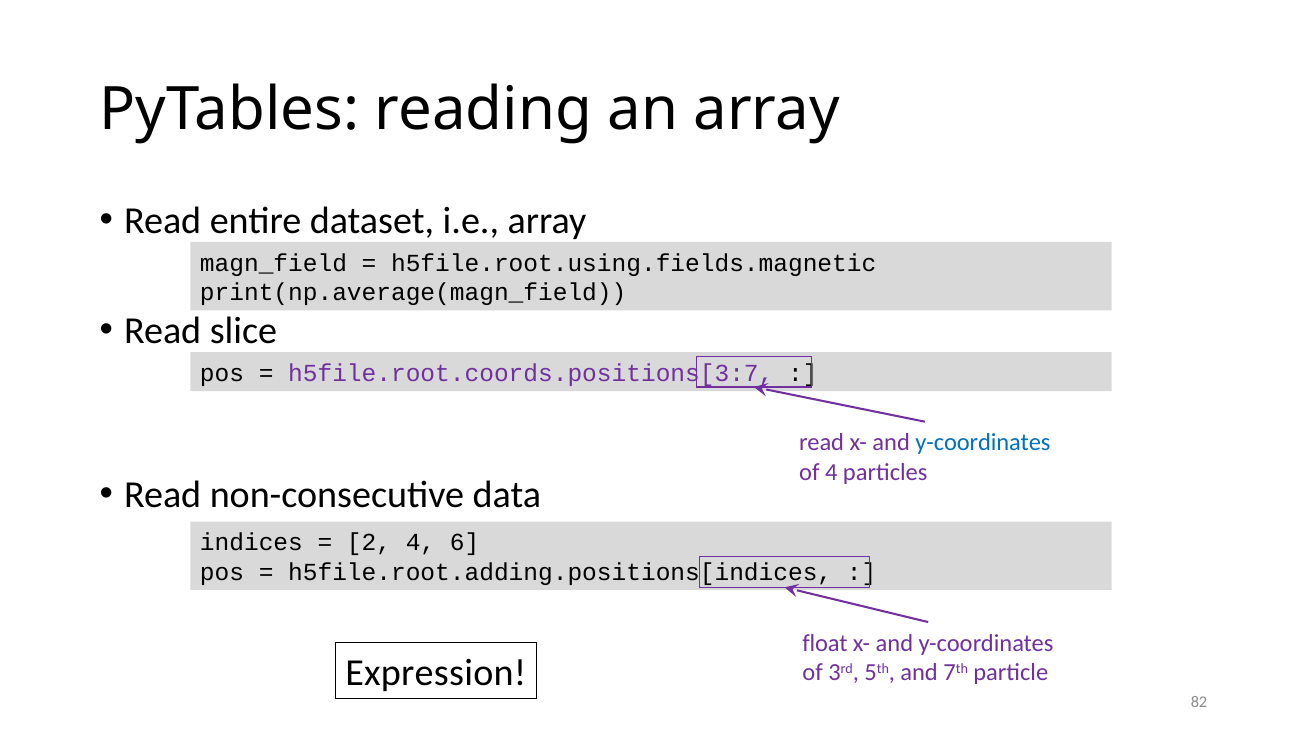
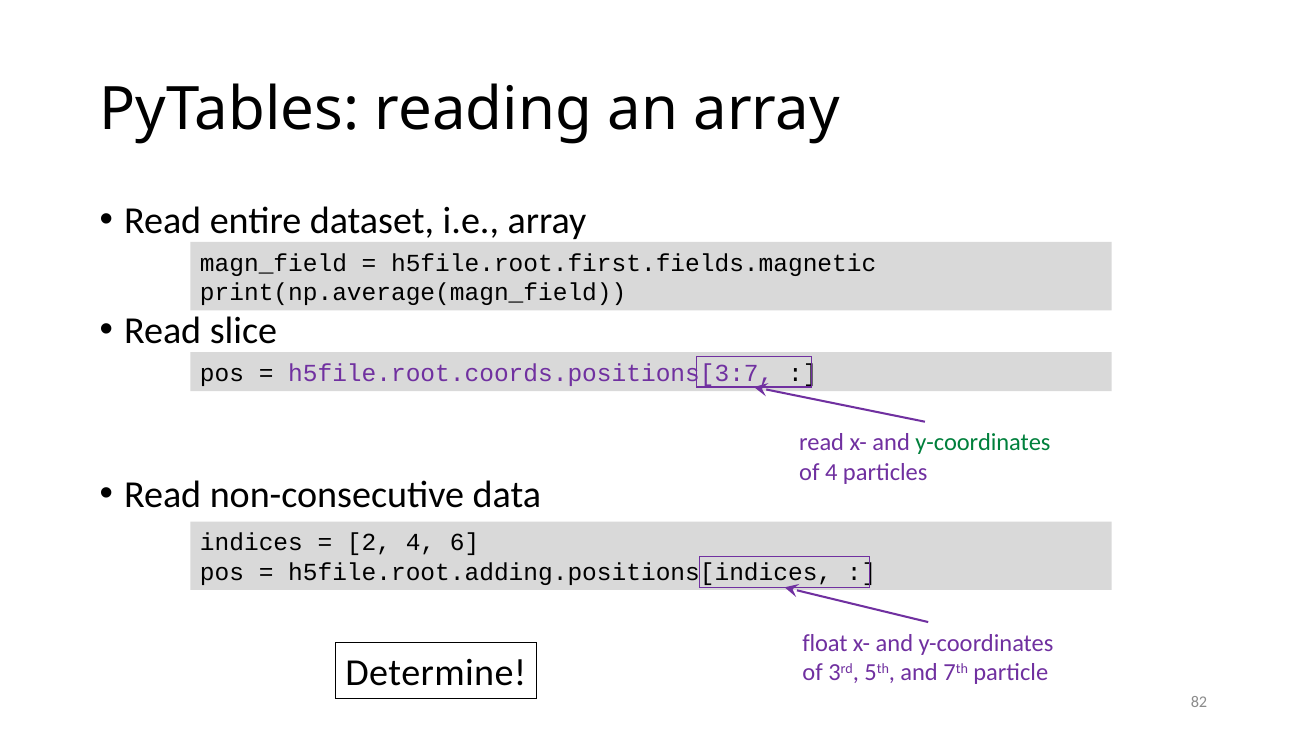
h5file.root.using.fields.magnetic: h5file.root.using.fields.magnetic -> h5file.root.first.fields.magnetic
y-coordinates at (983, 443) colour: blue -> green
Expression: Expression -> Determine
